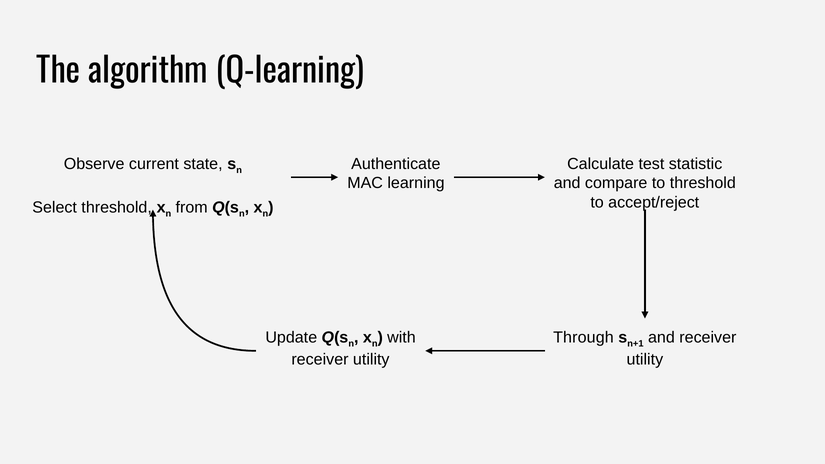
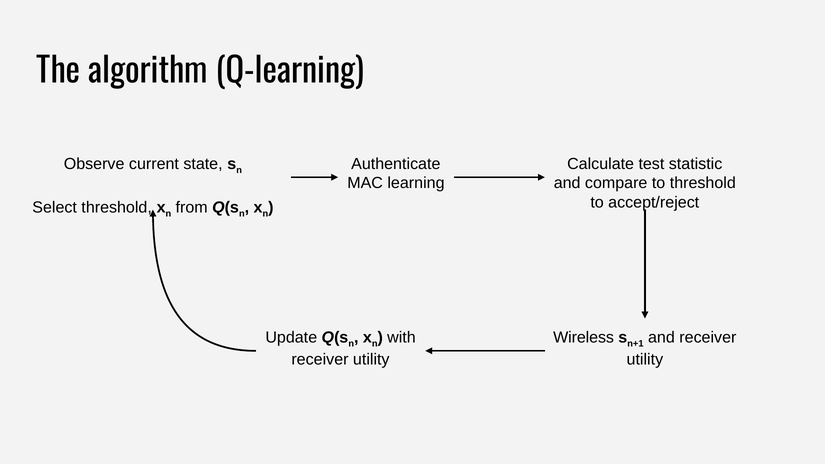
Through: Through -> Wireless
